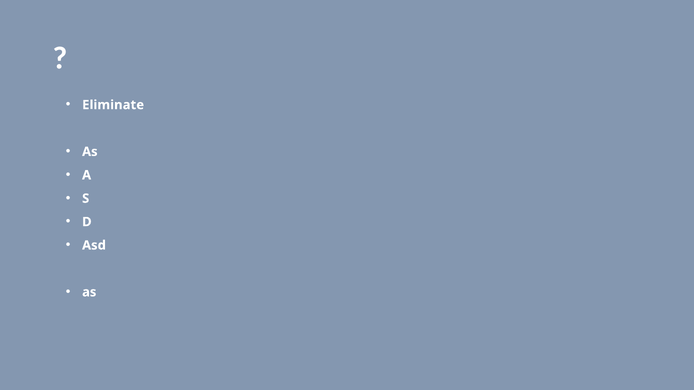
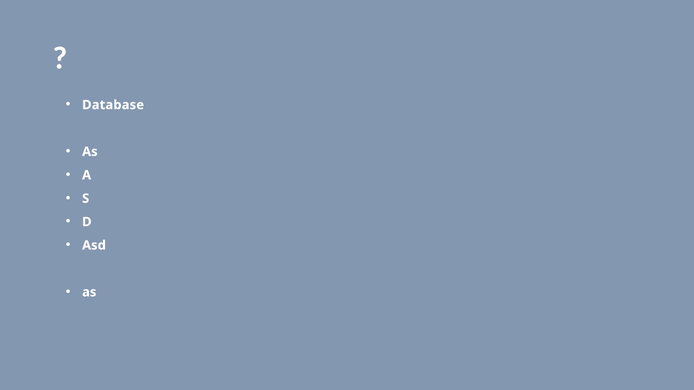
Eliminate: Eliminate -> Database
